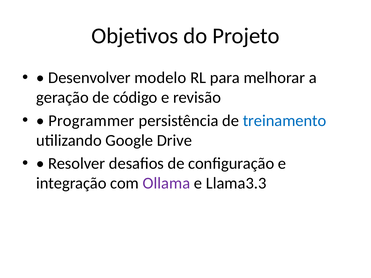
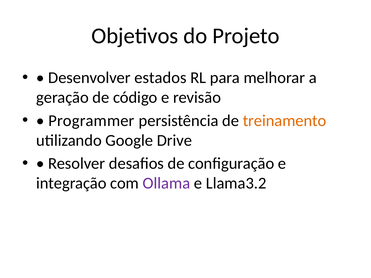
modelo: modelo -> estados
treinamento colour: blue -> orange
Llama3.3: Llama3.3 -> Llama3.2
